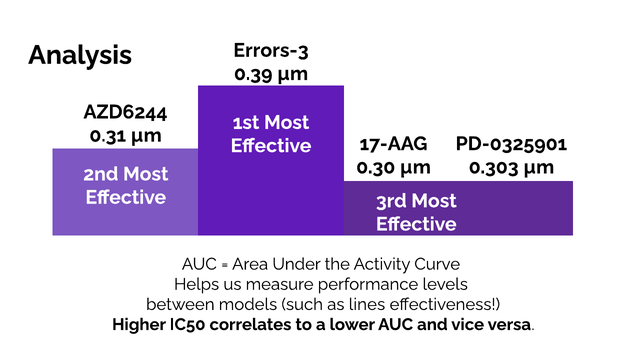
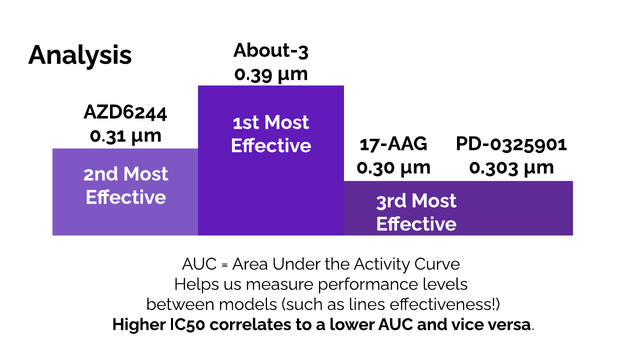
Errors-3: Errors-3 -> About-3
